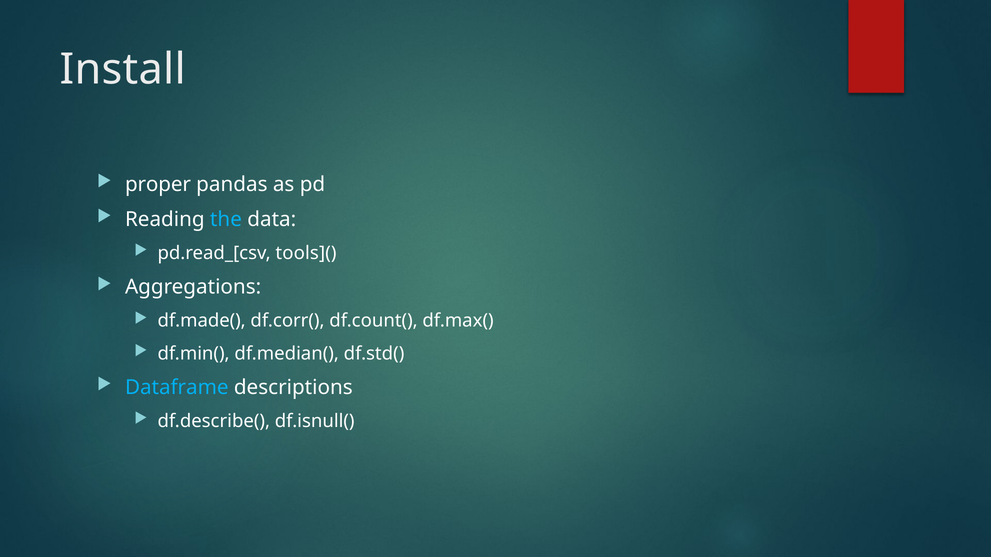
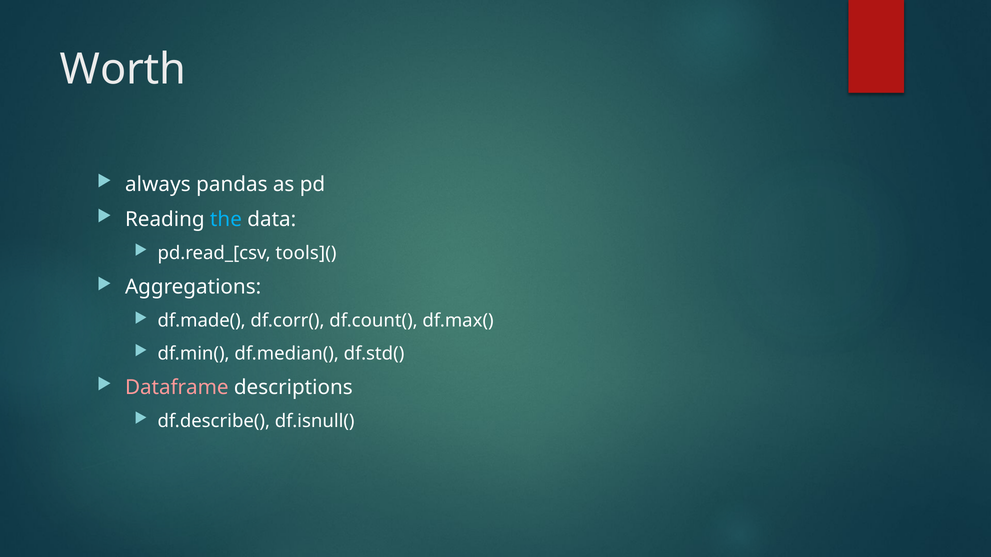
Install: Install -> Worth
proper: proper -> always
Dataframe colour: light blue -> pink
